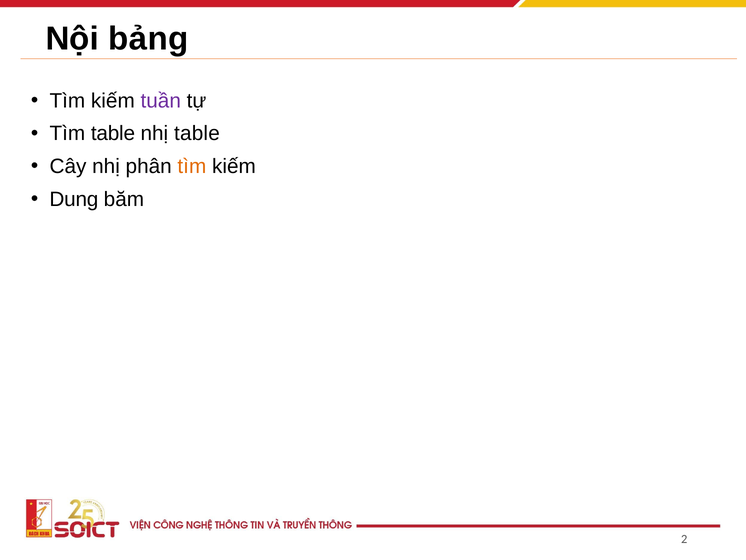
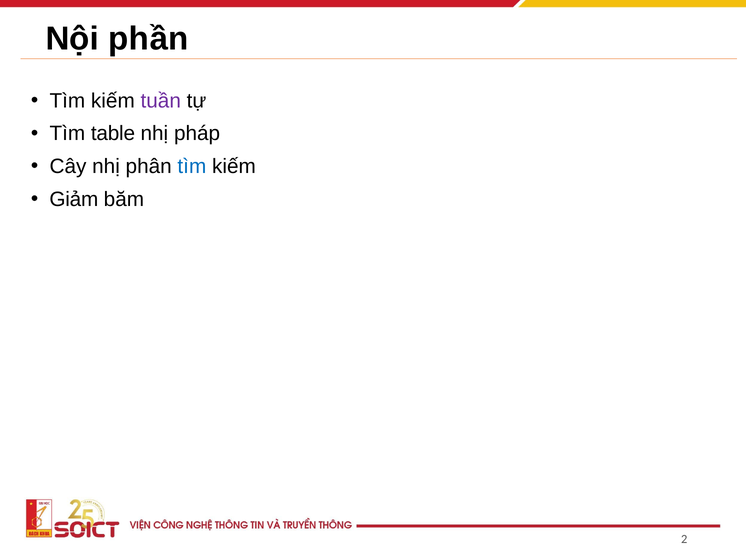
bảng: bảng -> phần
nhị table: table -> pháp
tìm at (192, 166) colour: orange -> blue
Dung: Dung -> Giảm
